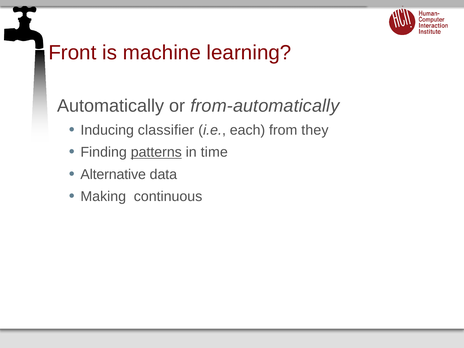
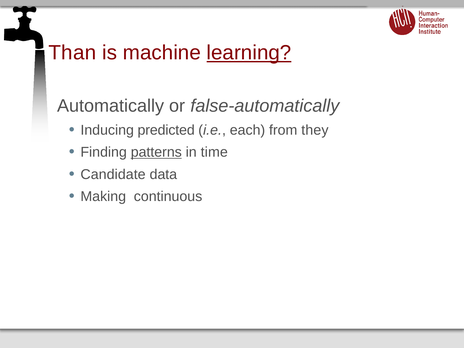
Front: Front -> Than
learning underline: none -> present
from-automatically: from-automatically -> false-automatically
classifier: classifier -> predicted
Alternative: Alternative -> Candidate
